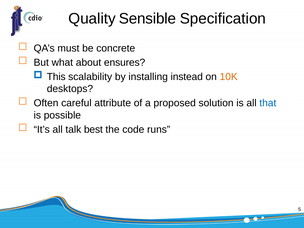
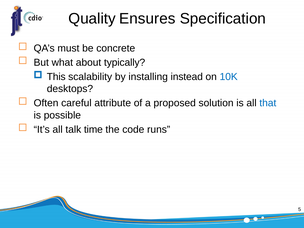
Sensible: Sensible -> Ensures
ensures: ensures -> typically
10K colour: orange -> blue
best: best -> time
